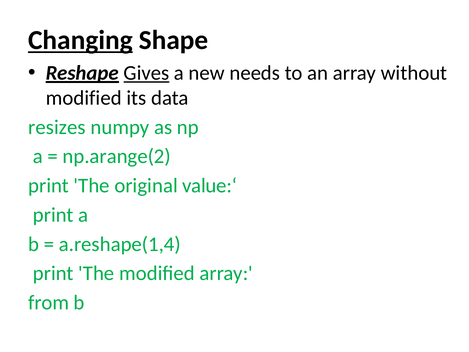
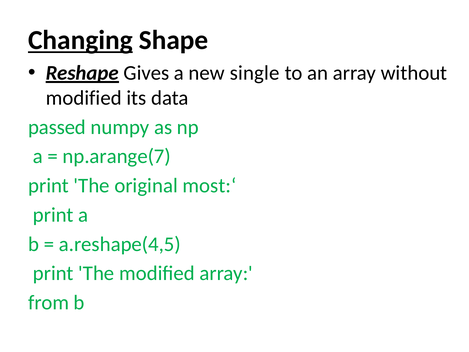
Gives underline: present -> none
needs: needs -> single
resizes: resizes -> passed
np.arange(2: np.arange(2 -> np.arange(7
value:‘: value:‘ -> most:‘
a.reshape(1,4: a.reshape(1,4 -> a.reshape(4,5
